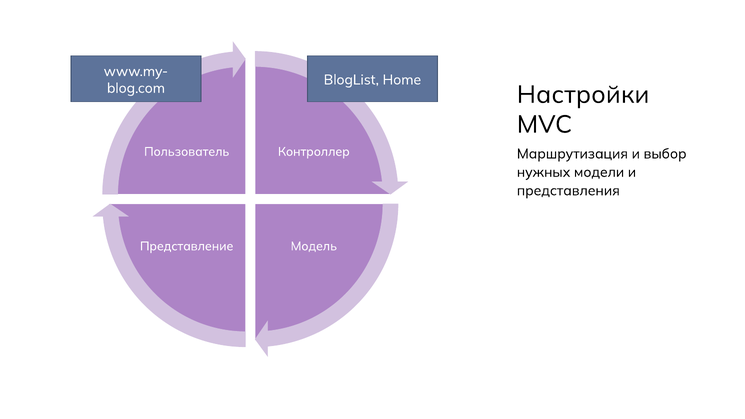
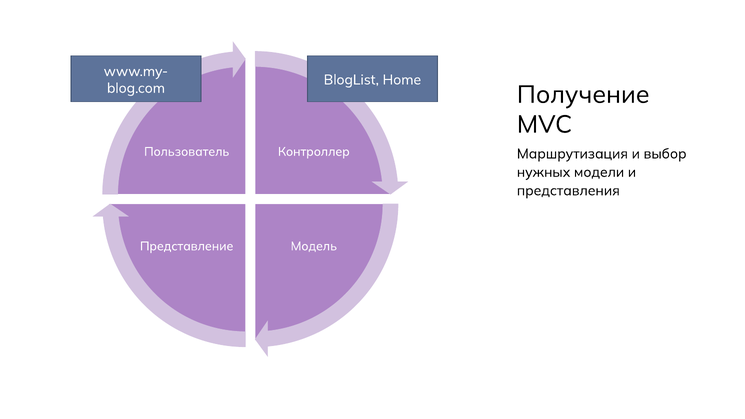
Настройки: Настройки -> Получение
